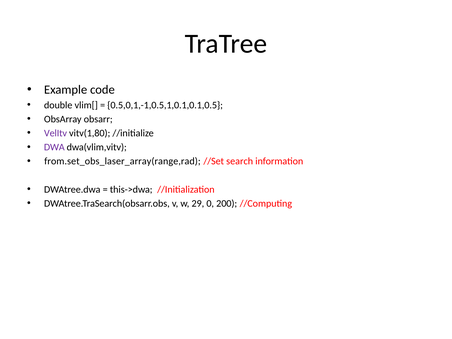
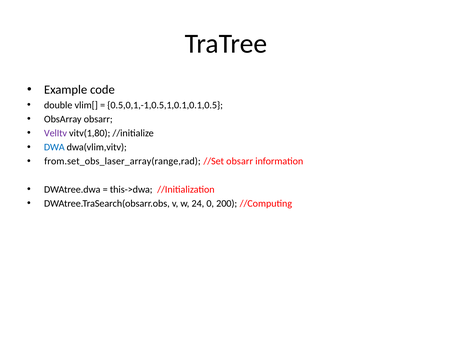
DWA colour: purple -> blue
//Set search: search -> obsarr
29: 29 -> 24
